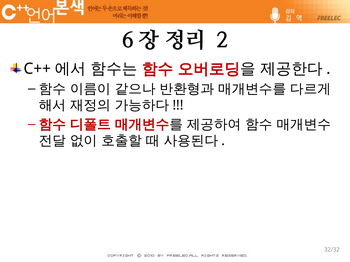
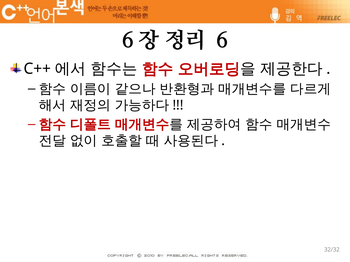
2: 2 -> 6
